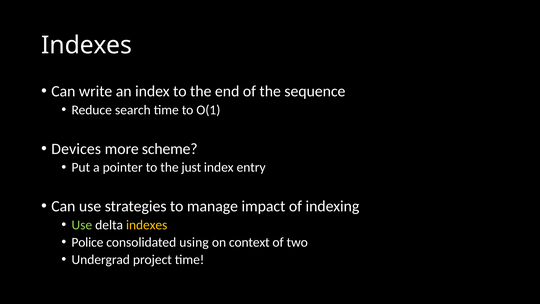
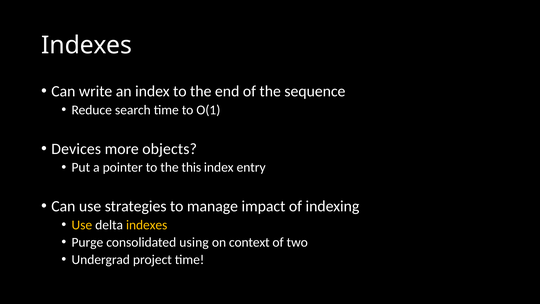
scheme: scheme -> objects
just: just -> this
Use at (82, 225) colour: light green -> yellow
Police: Police -> Purge
